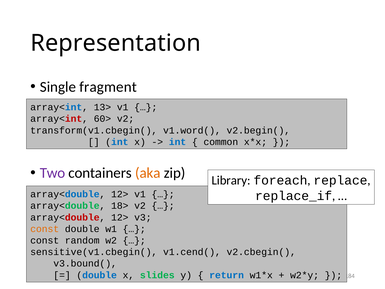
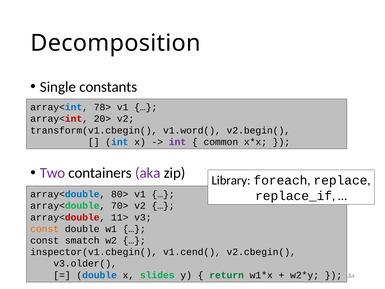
Representation: Representation -> Decomposition
fragment: fragment -> constants
13>: 13> -> 78>
60>: 60> -> 20>
int at (178, 142) colour: blue -> purple
aka colour: orange -> purple
12> at (120, 194): 12> -> 80>
18>: 18> -> 70>
12> at (120, 217): 12> -> 11>
random: random -> smatch
sensitive(v1.cbegin(: sensitive(v1.cbegin( -> inspector(v1.cbegin(
v3.bound(: v3.bound( -> v3.older(
return colour: blue -> green
